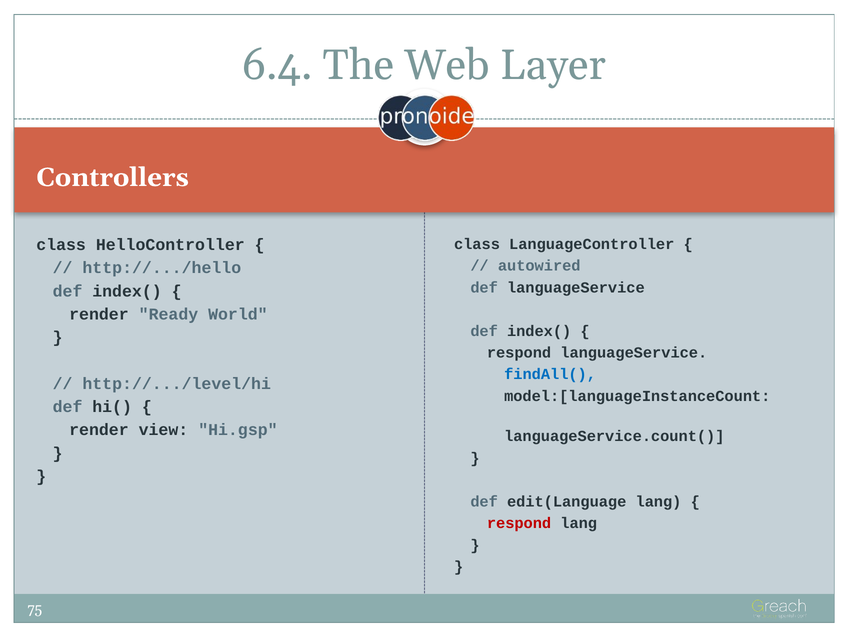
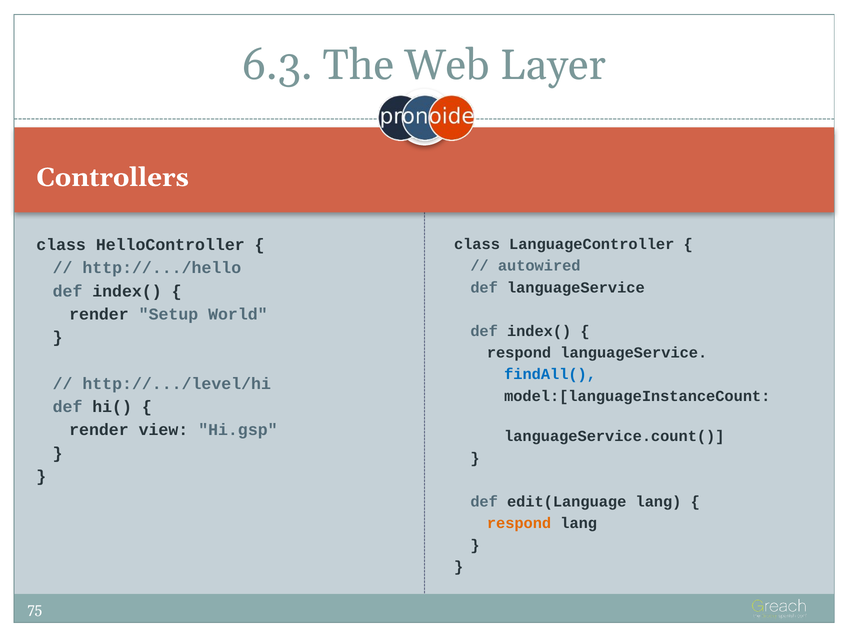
6.4: 6.4 -> 6.3
Ready: Ready -> Setup
respond at (519, 523) colour: red -> orange
